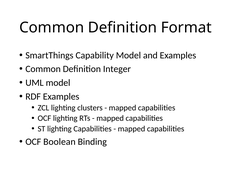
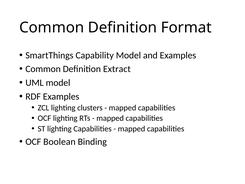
Integer: Integer -> Extract
